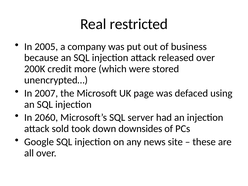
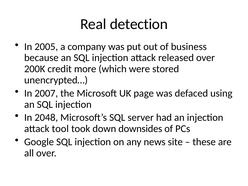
restricted: restricted -> detection
2060: 2060 -> 2048
sold: sold -> tool
